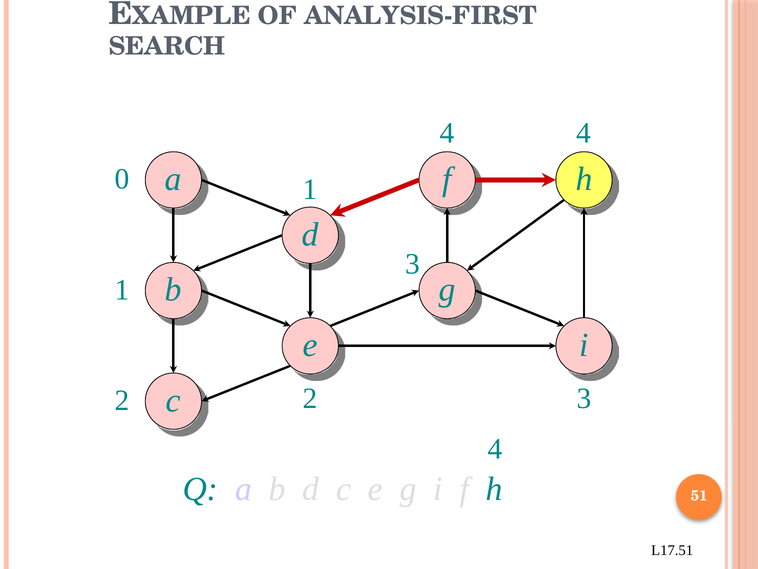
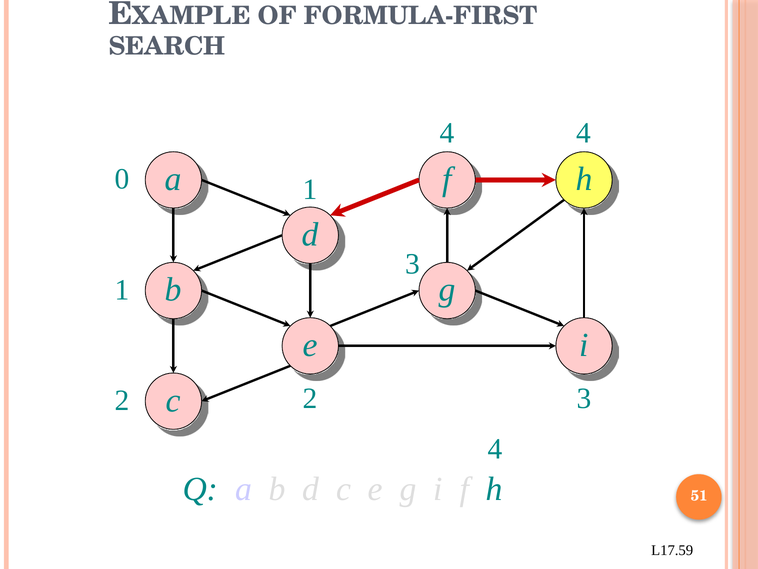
ANALYSIS-FIRST: ANALYSIS-FIRST -> FORMULA-FIRST
L17.51: L17.51 -> L17.59
